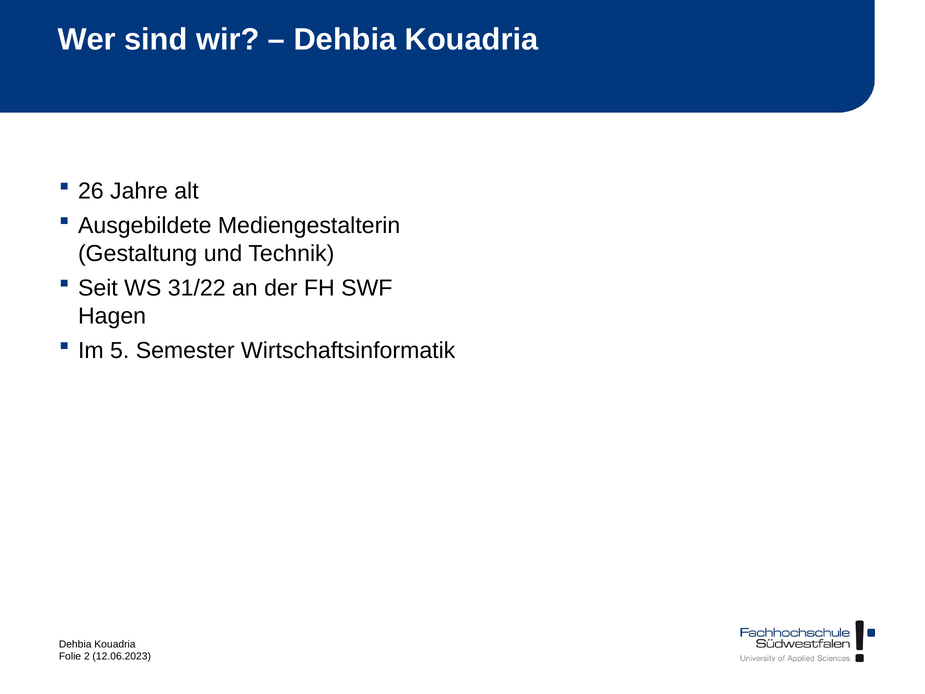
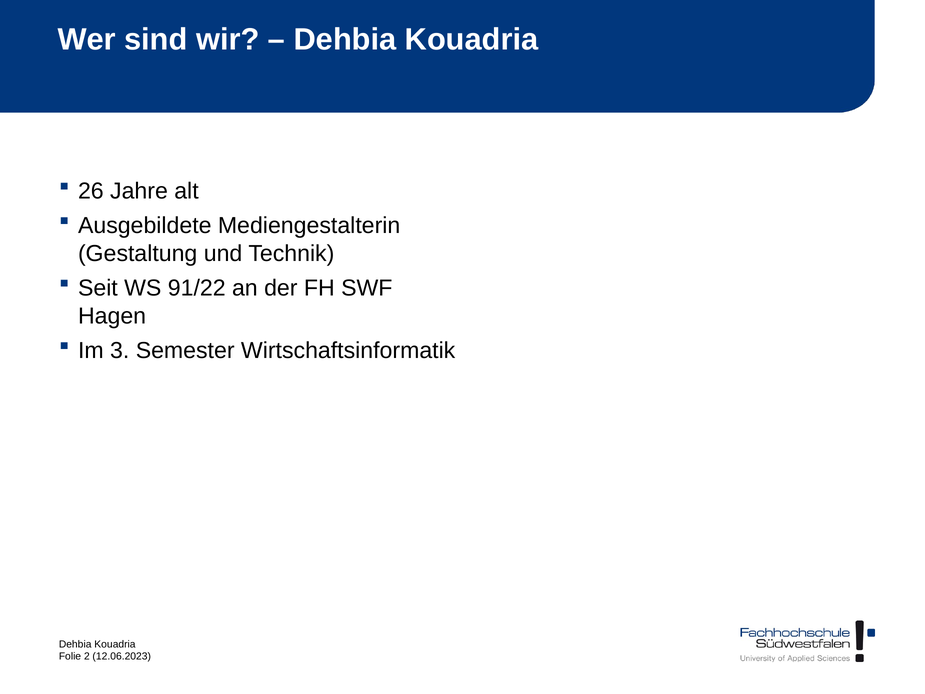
31/22: 31/22 -> 91/22
5: 5 -> 3
